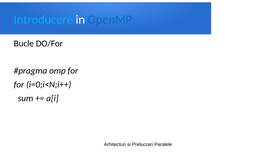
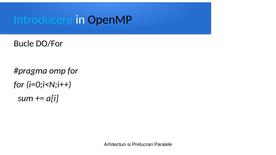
OpenMP colour: blue -> black
